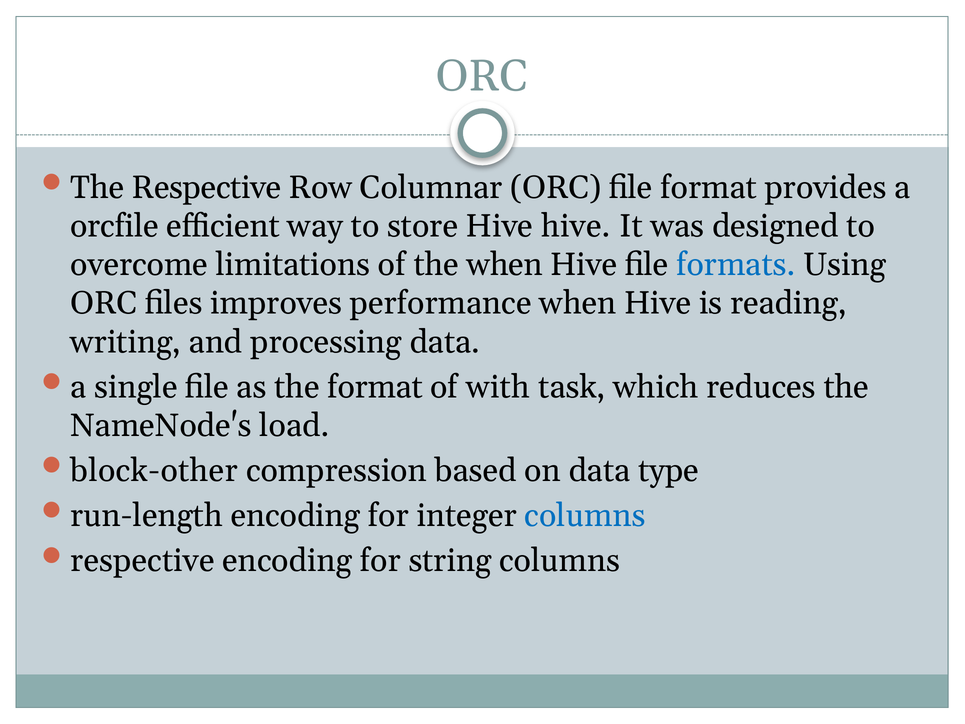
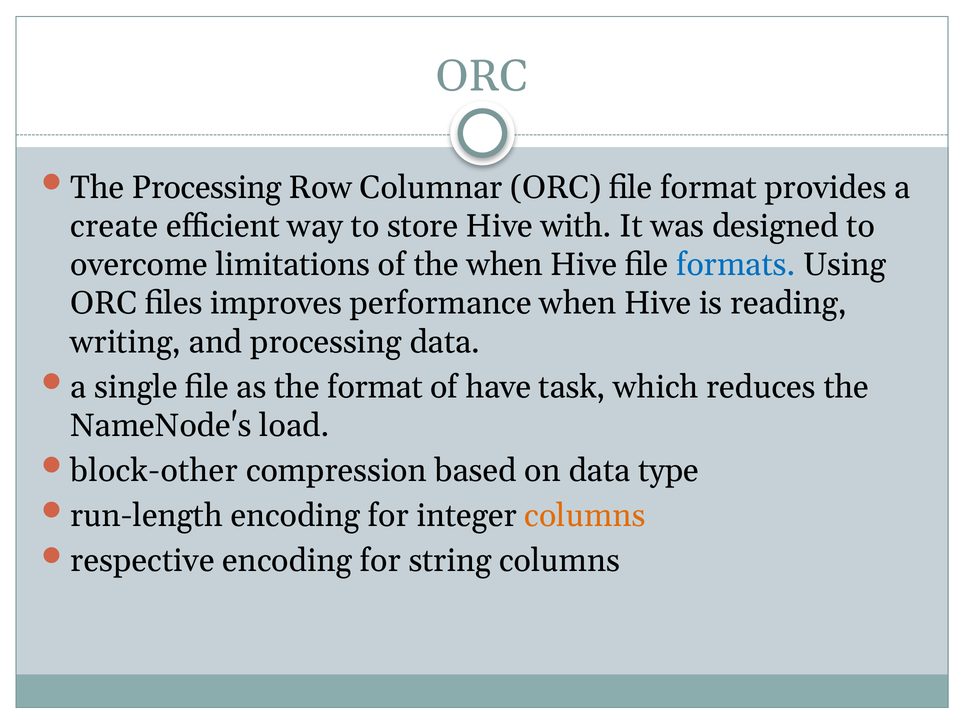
The Respective: Respective -> Processing
orcfile: orcfile -> create
Hive hive: hive -> with
with: with -> have
columns at (585, 516) colour: blue -> orange
